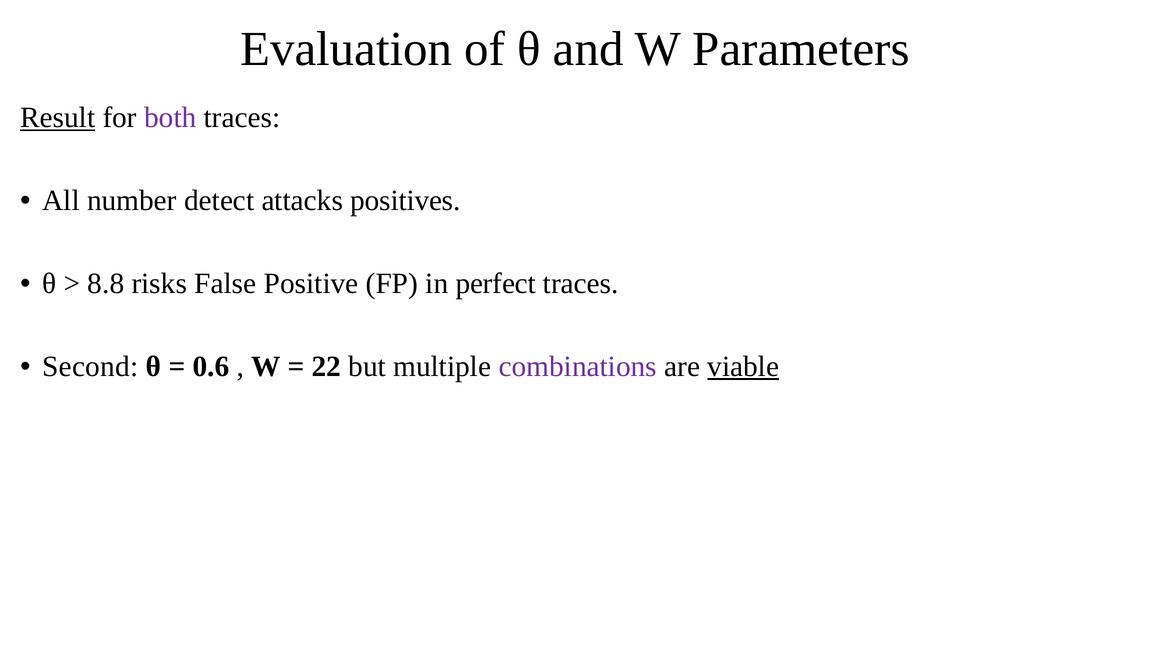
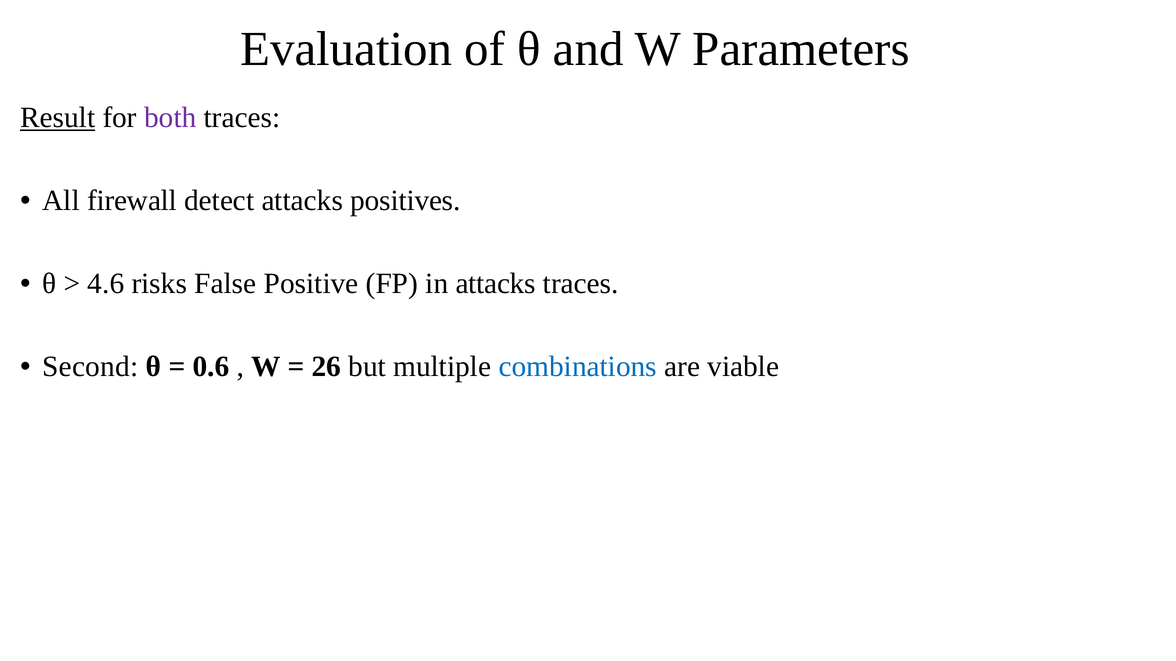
number: number -> firewall
8.8: 8.8 -> 4.6
in perfect: perfect -> attacks
22: 22 -> 26
combinations colour: purple -> blue
viable underline: present -> none
